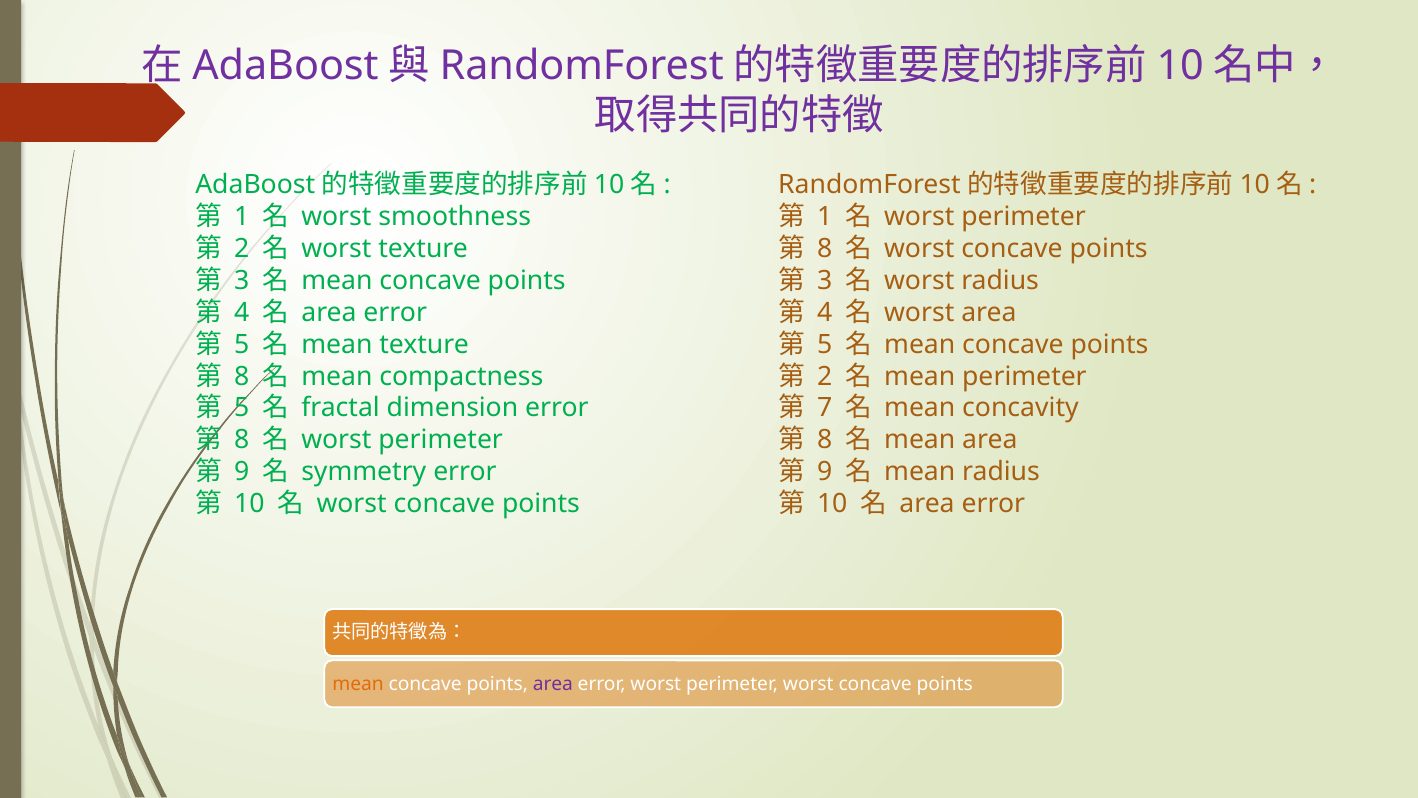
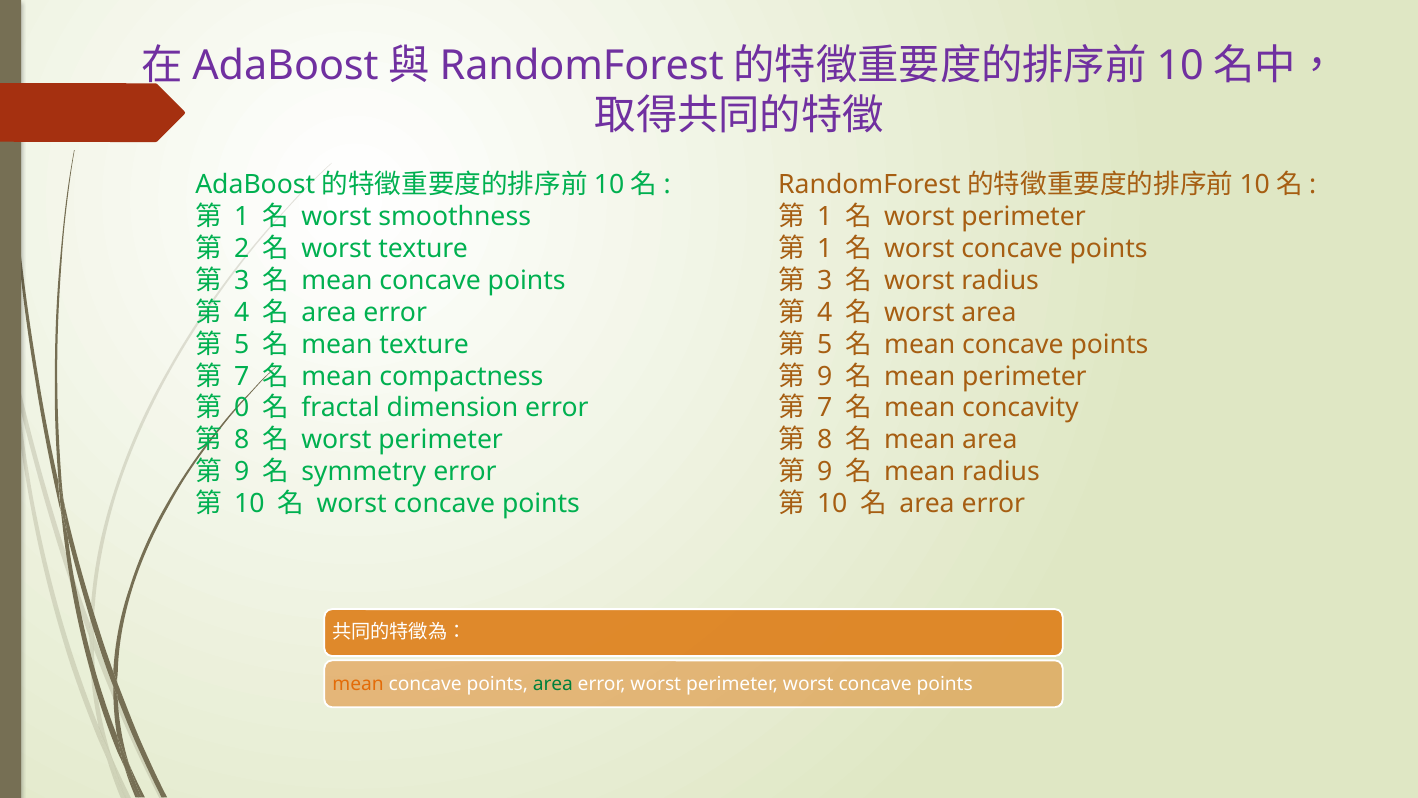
8 at (825, 248): 8 -> 1
8 at (242, 376): 8 -> 7
2 at (825, 376): 2 -> 9
5 at (242, 408): 5 -> 0
area at (553, 683) colour: purple -> green
